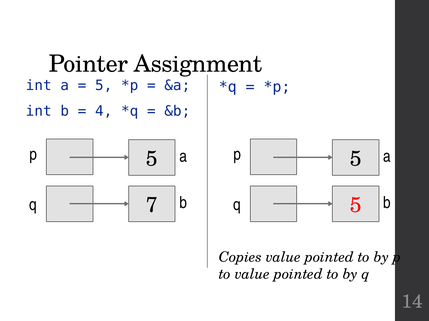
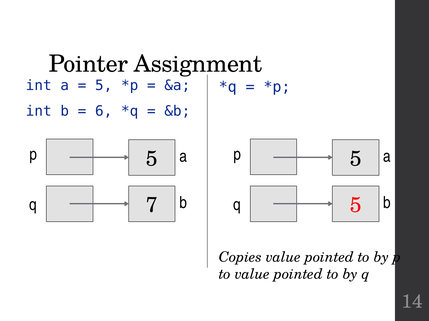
4: 4 -> 6
